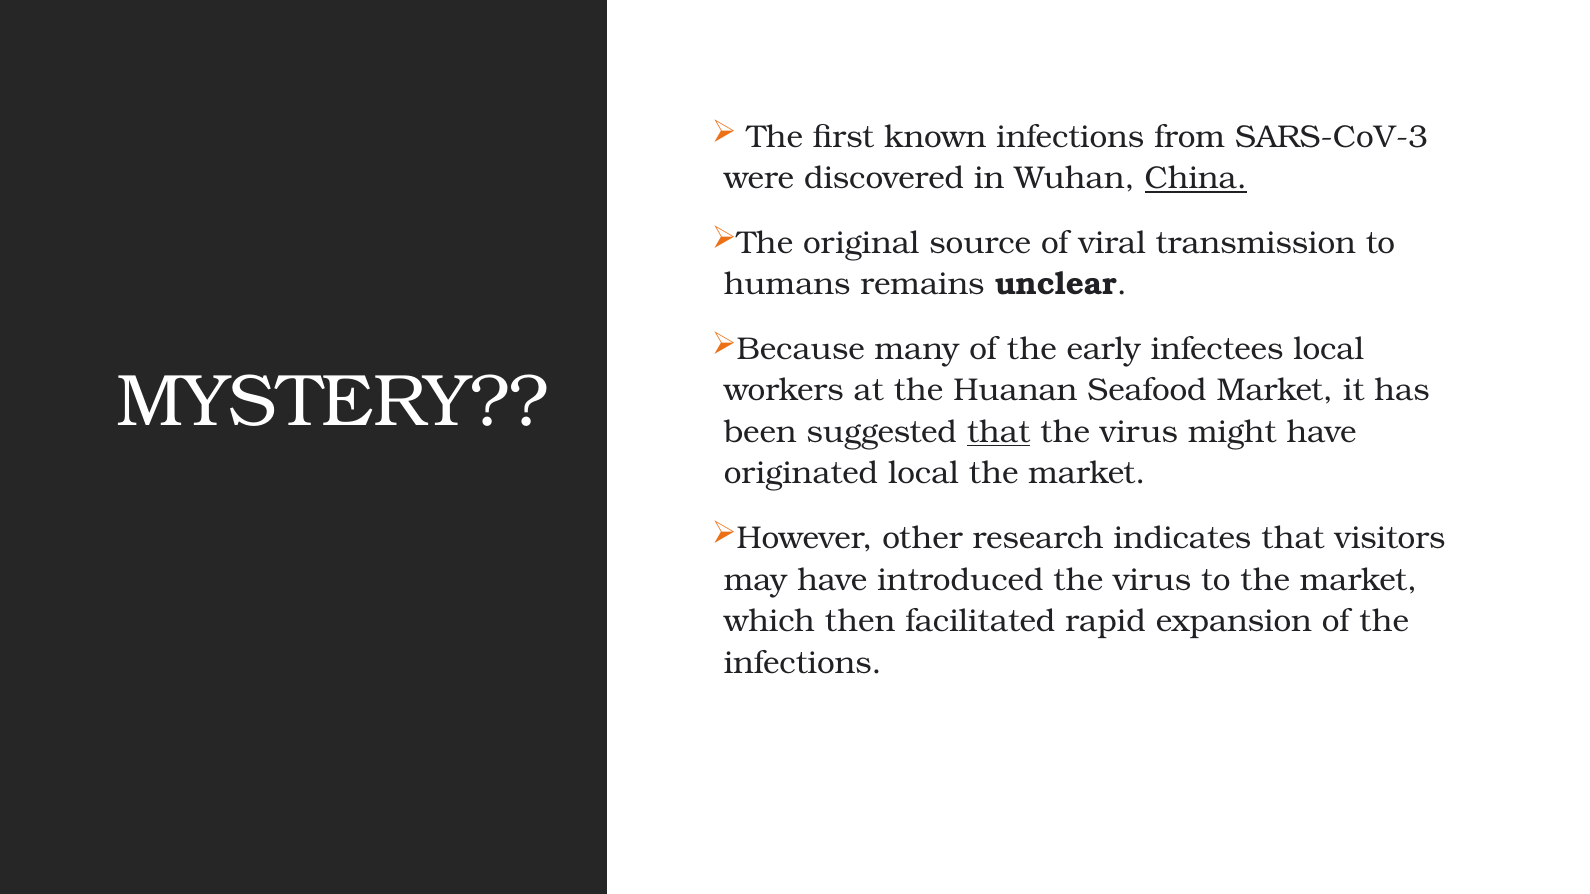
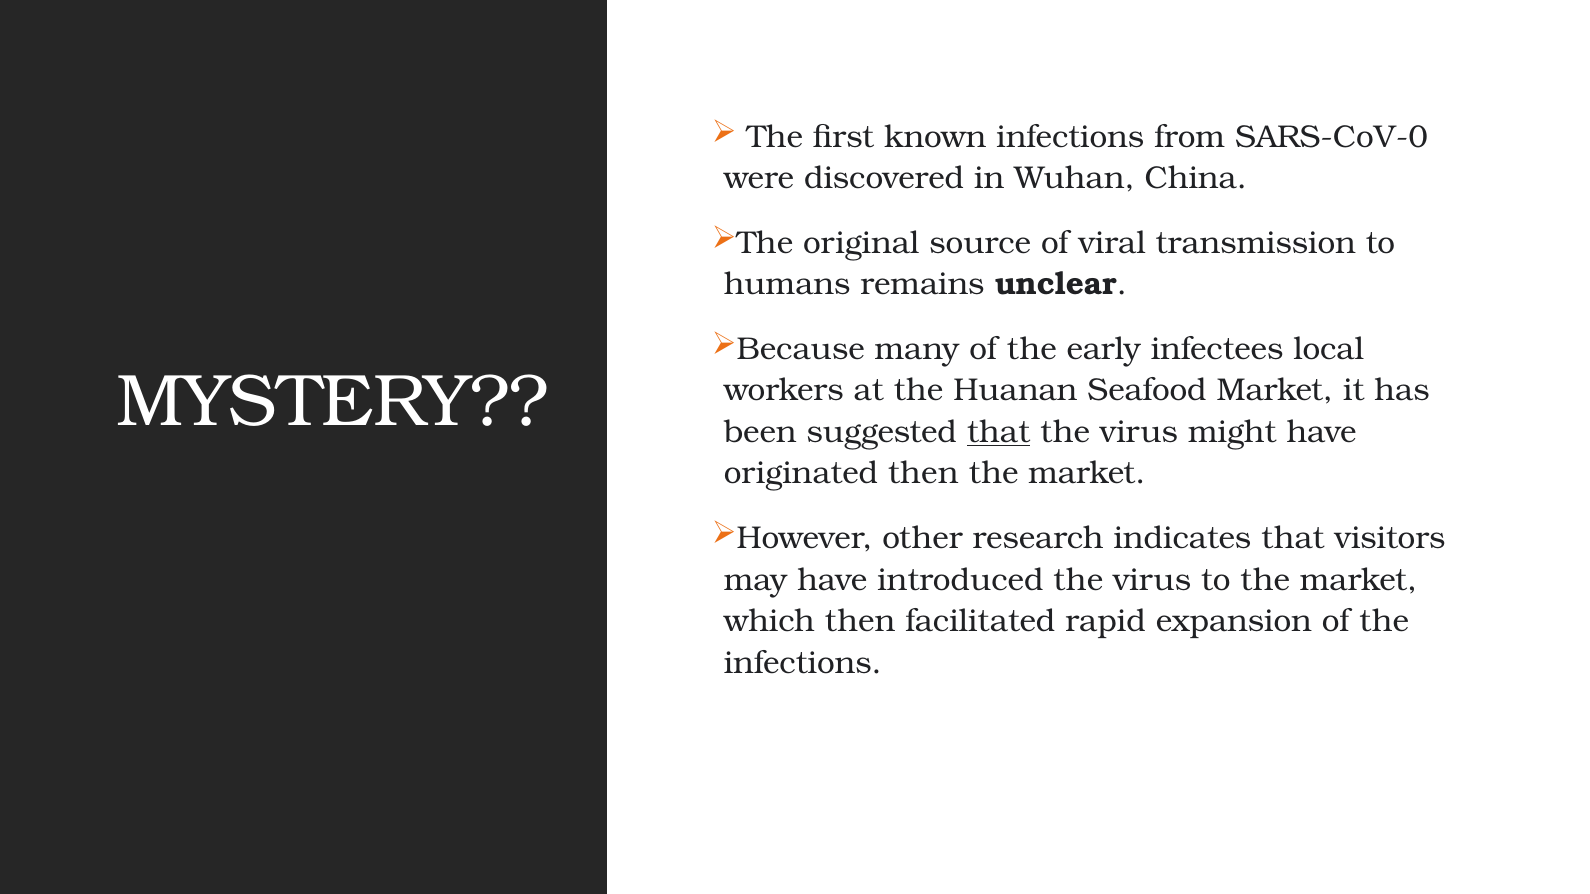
SARS‑CoV‑3: SARS‑CoV‑3 -> SARS‑CoV‑0
China underline: present -> none
originated local: local -> then
